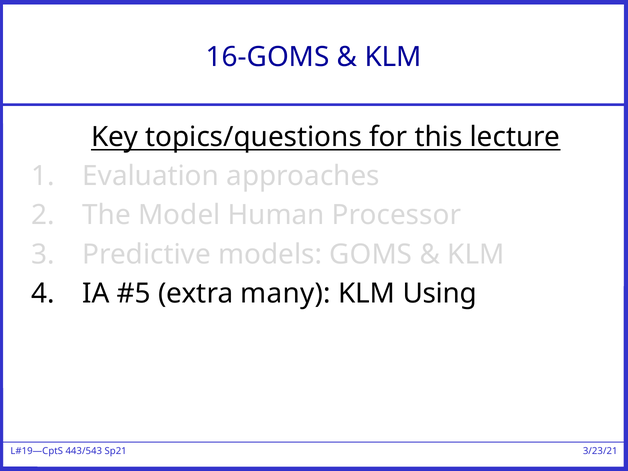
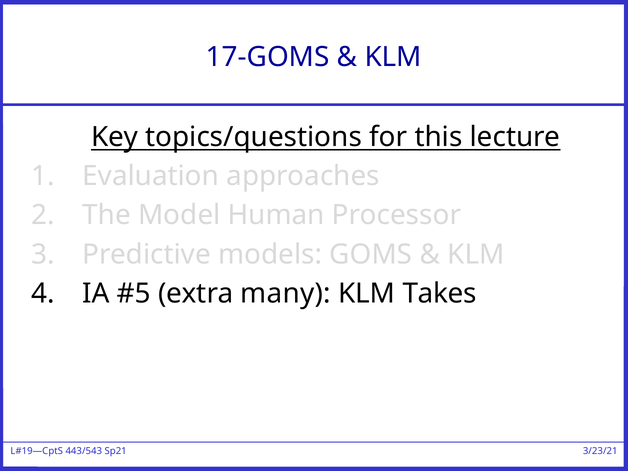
16-GOMS: 16-GOMS -> 17-GOMS
Using: Using -> Takes
